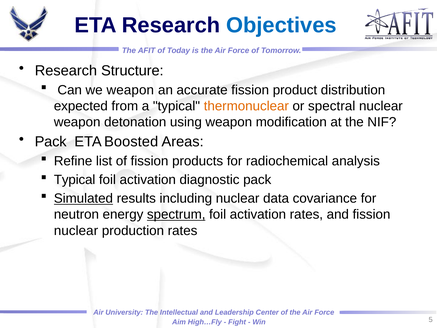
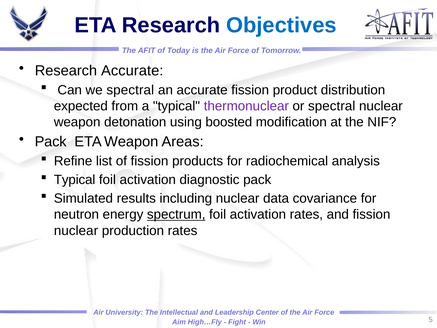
Research Structure: Structure -> Accurate
we weapon: weapon -> spectral
thermonuclear colour: orange -> purple
using weapon: weapon -> boosted
ETA Boosted: Boosted -> Weapon
Simulated underline: present -> none
